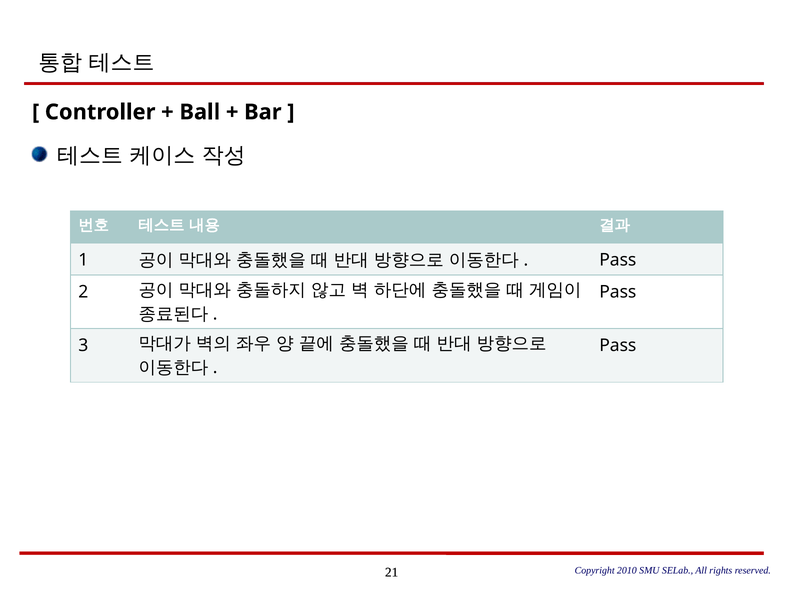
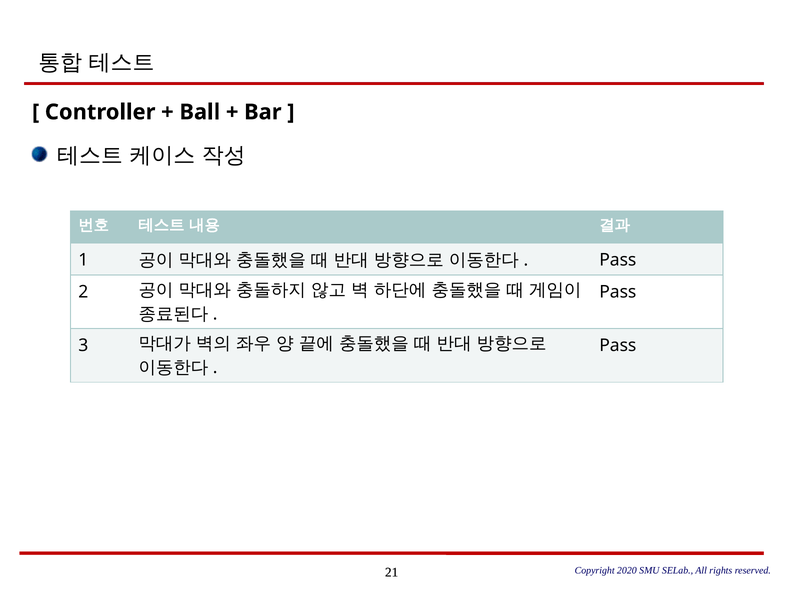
2010: 2010 -> 2020
